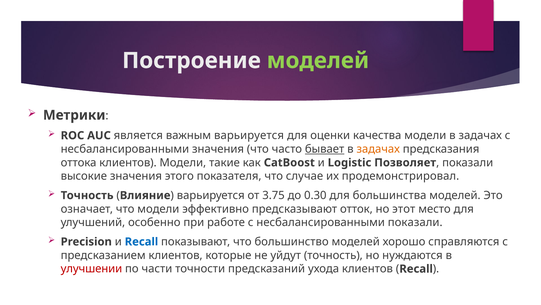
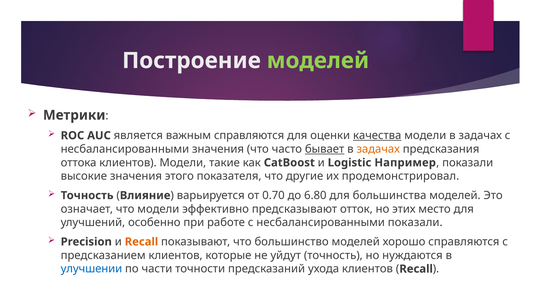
важным варьируется: варьируется -> справляются
качества underline: none -> present
Позволяет: Позволяет -> Например
случае: случае -> другие
3.75: 3.75 -> 0.70
0.30: 0.30 -> 6.80
этот: этот -> этих
Recall at (141, 241) colour: blue -> orange
улучшении colour: red -> blue
